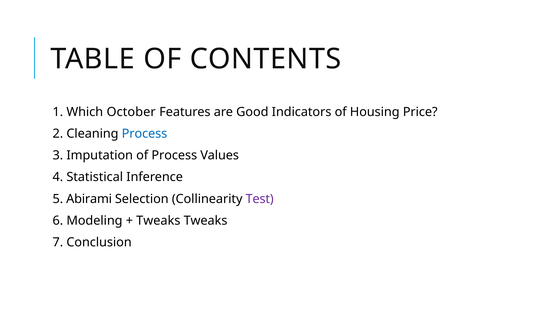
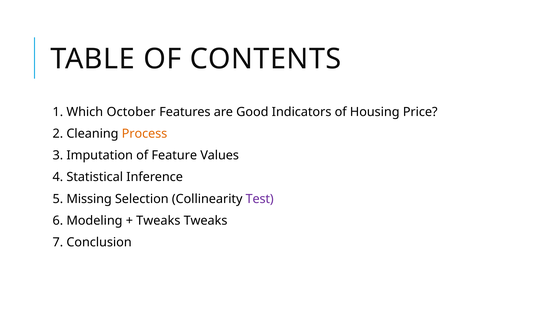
Process at (145, 134) colour: blue -> orange
of Process: Process -> Feature
Abirami: Abirami -> Missing
